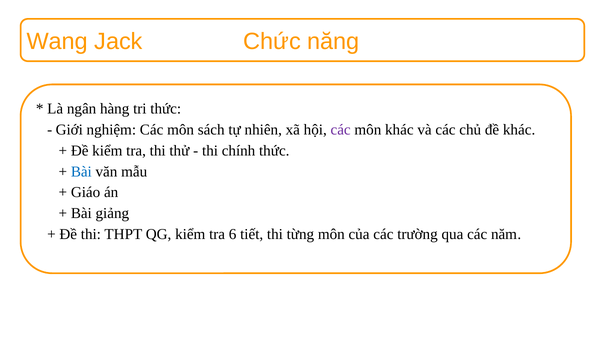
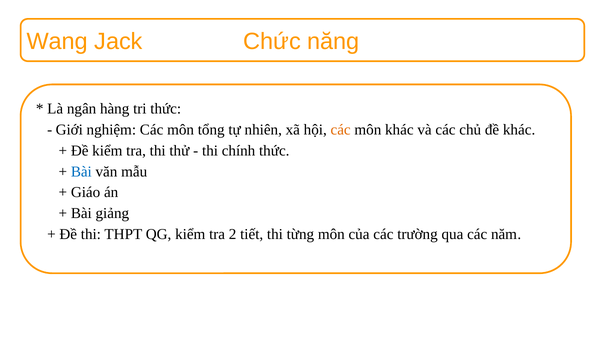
sách: sách -> tổng
các at (341, 130) colour: purple -> orange
6: 6 -> 2
